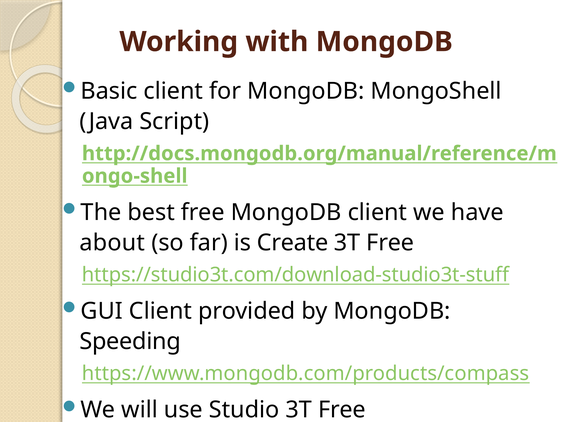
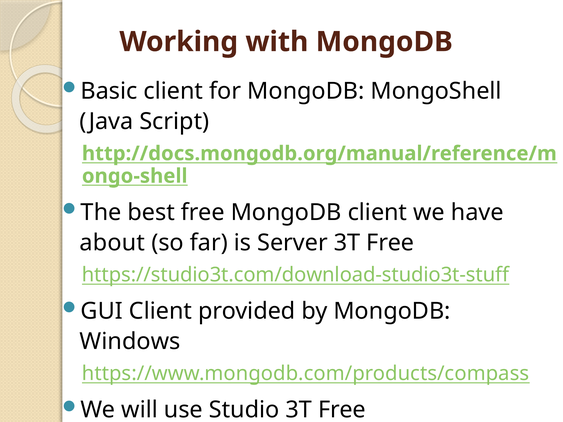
Create: Create -> Server
Speeding: Speeding -> Windows
